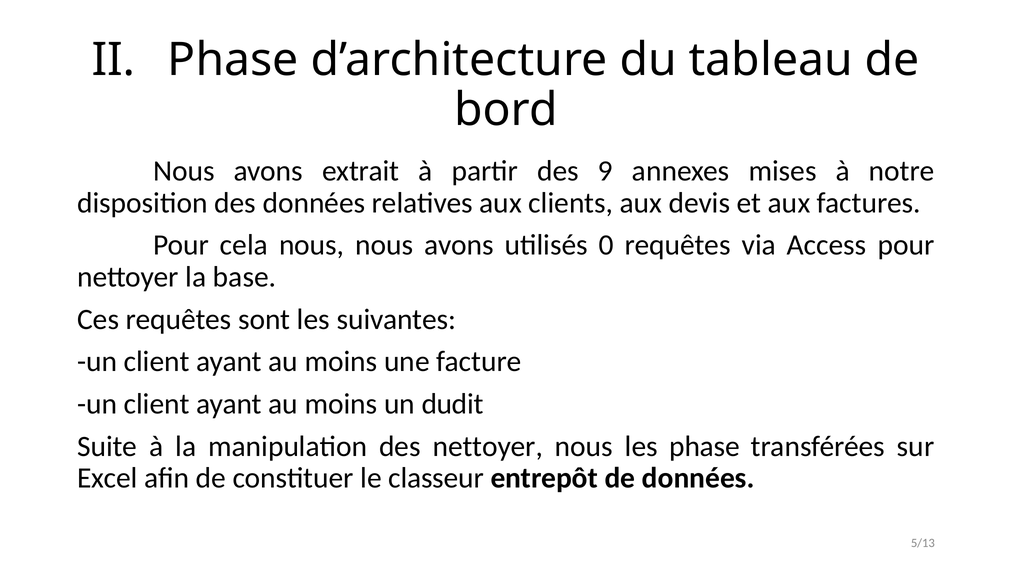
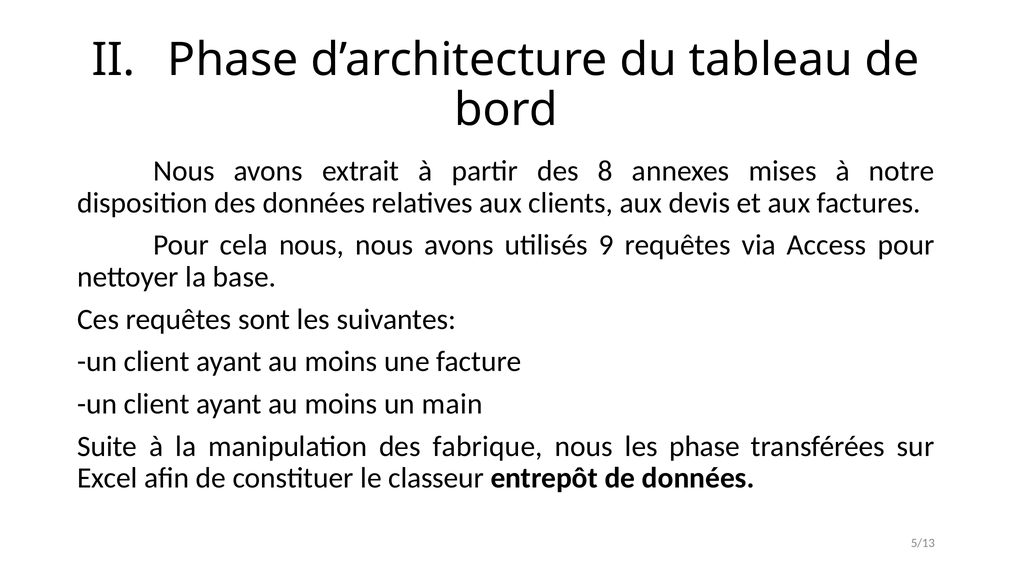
9: 9 -> 8
0: 0 -> 9
dudit: dudit -> main
des nettoyer: nettoyer -> fabrique
